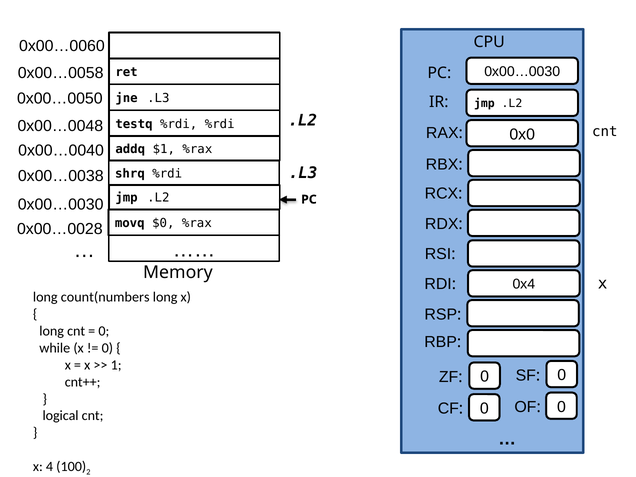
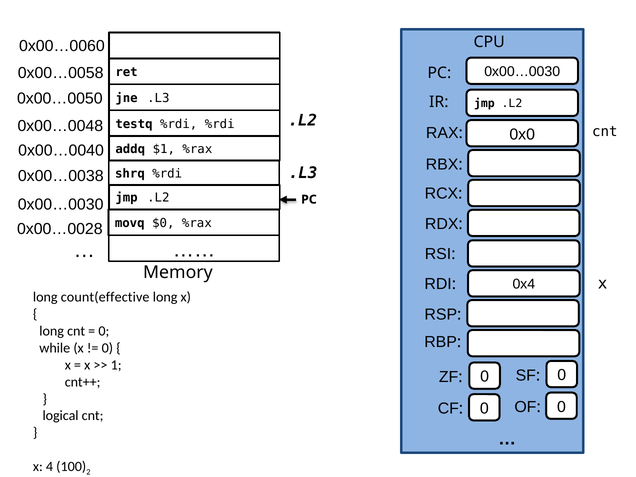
count(numbers: count(numbers -> count(effective
